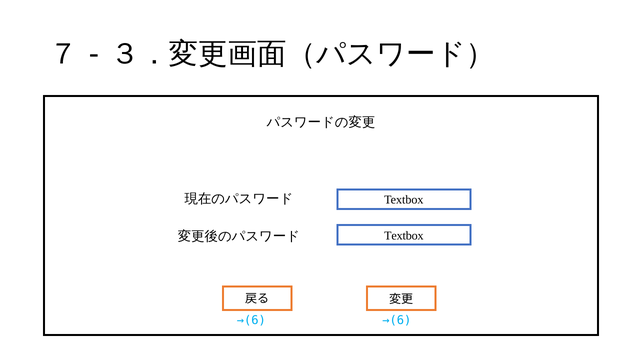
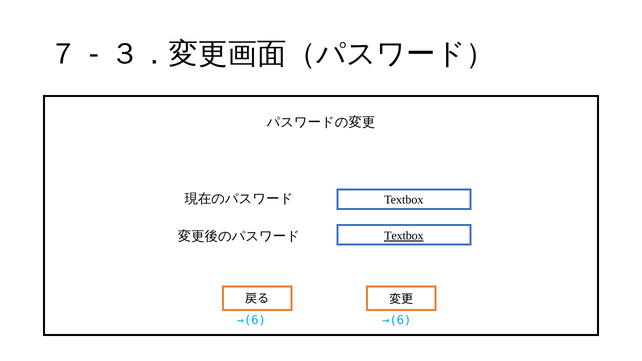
Textbox at (404, 236) underline: none -> present
